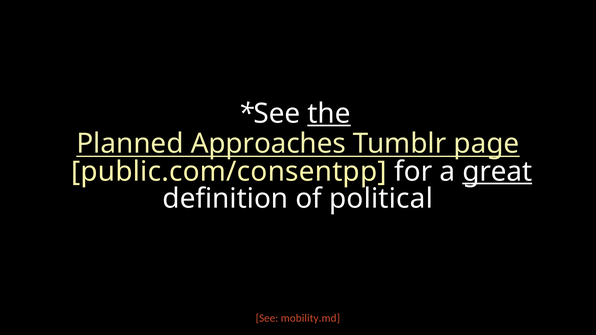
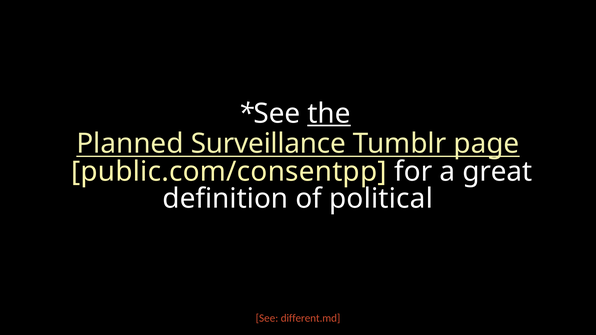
Approaches: Approaches -> Surveillance
great underline: present -> none
mobility.md: mobility.md -> different.md
